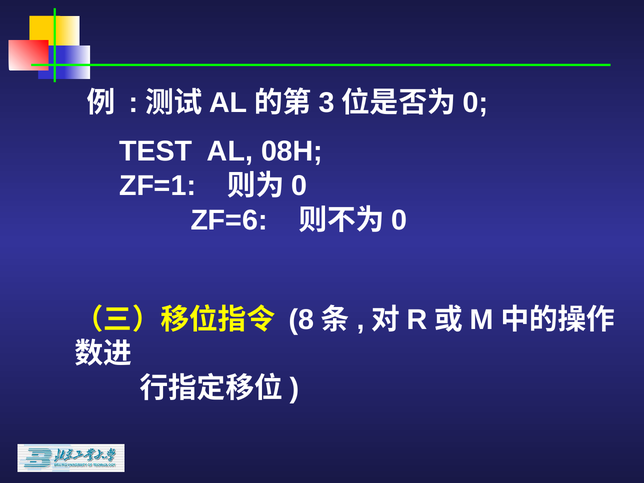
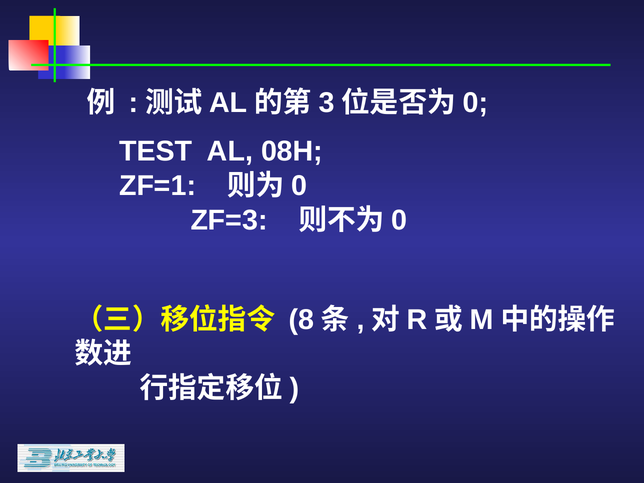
ZF=6: ZF=6 -> ZF=3
